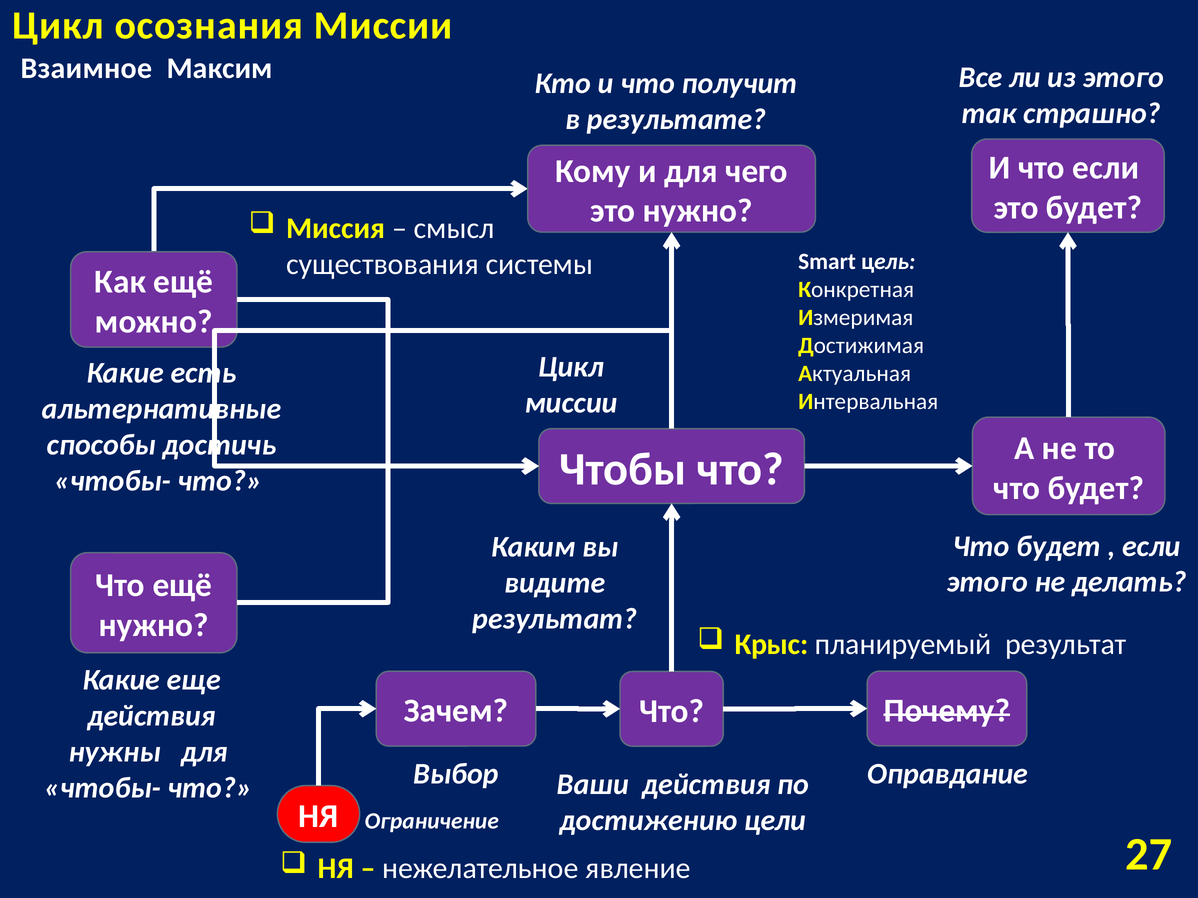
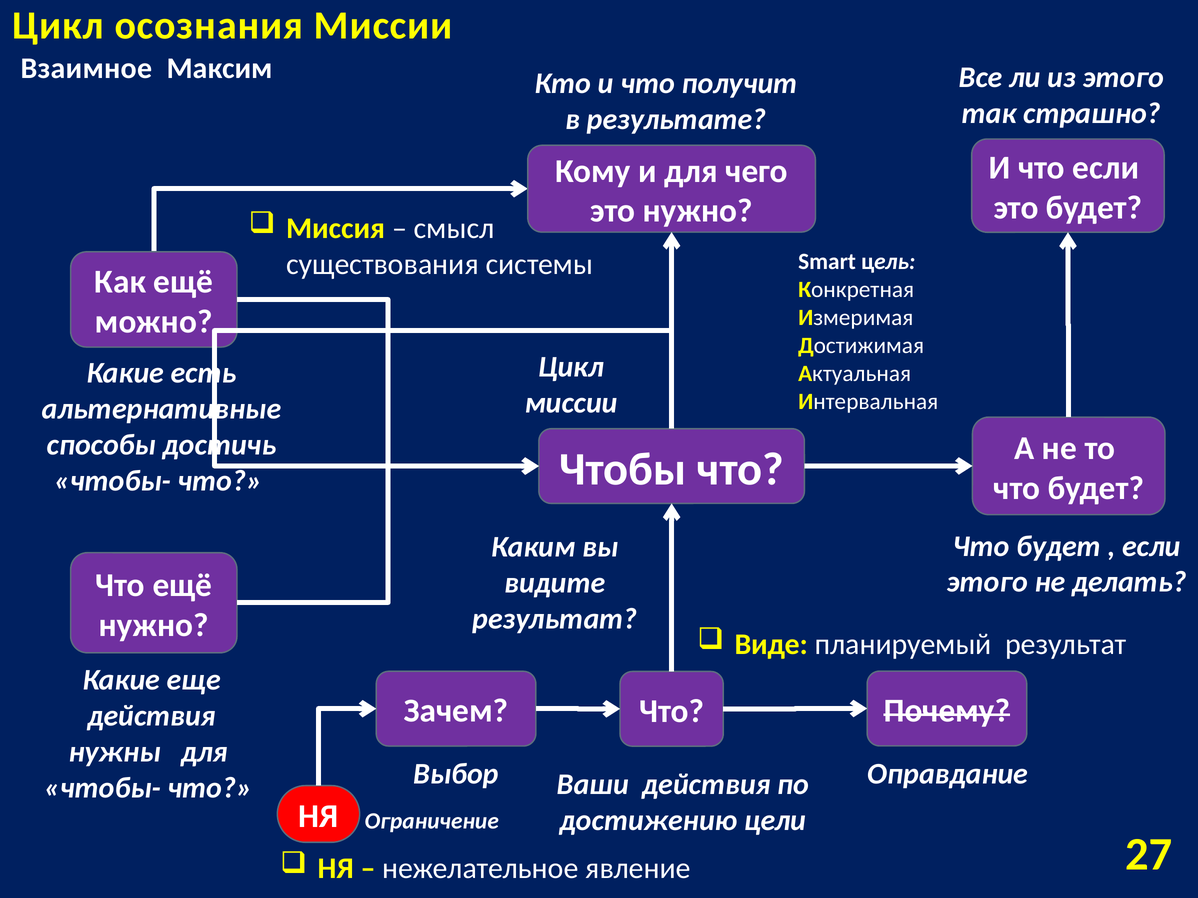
Крыс: Крыс -> Виде
